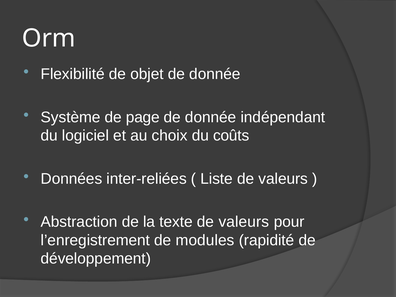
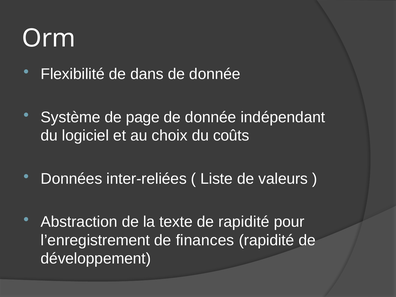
objet: objet -> dans
valeurs at (244, 222): valeurs -> rapidité
modules: modules -> finances
